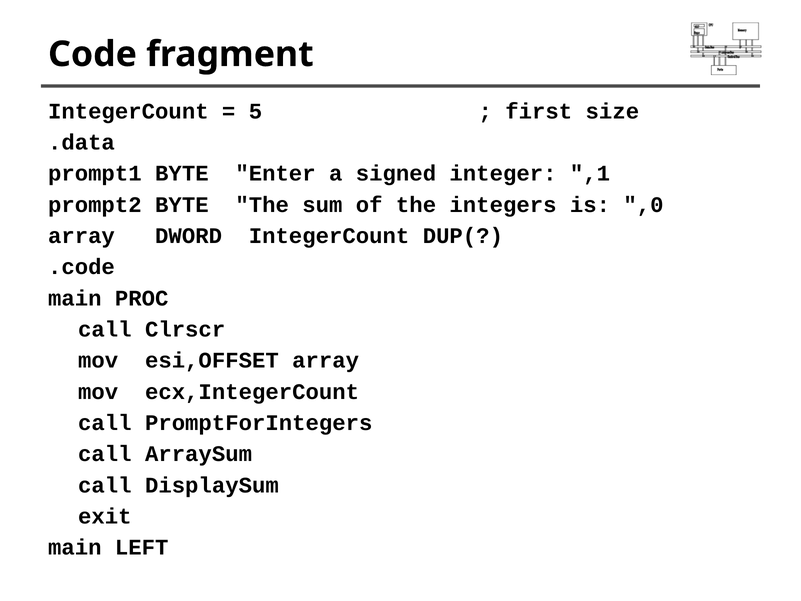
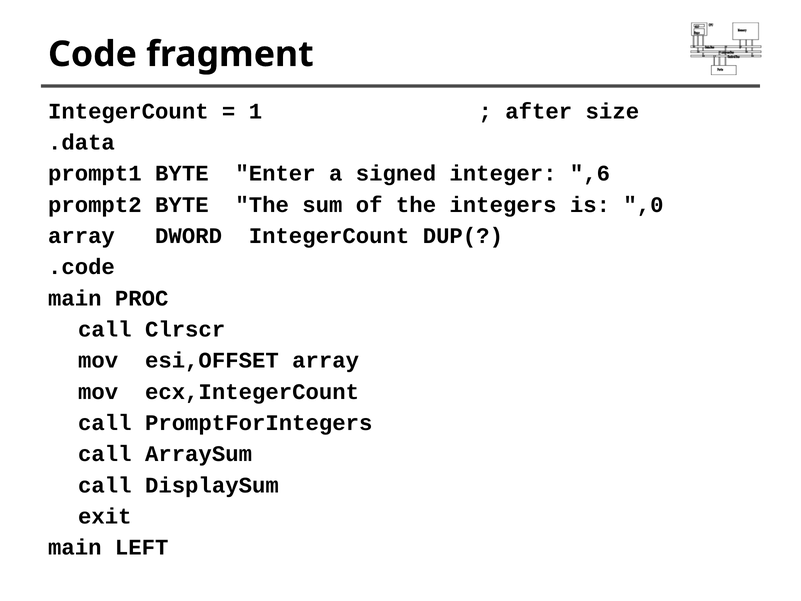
5: 5 -> 1
first: first -> after
,1: ,1 -> ,6
